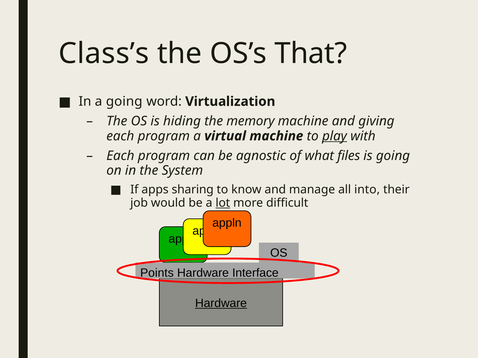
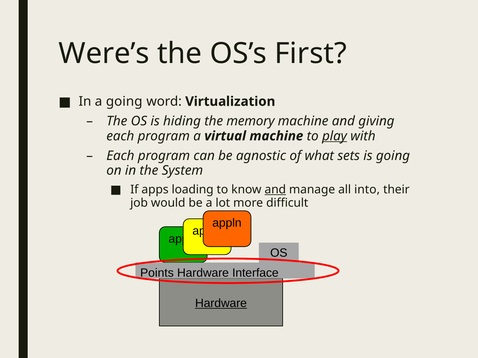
Class’s: Class’s -> Were’s
That: That -> First
files: files -> sets
sharing: sharing -> loading
and at (275, 190) underline: none -> present
lot underline: present -> none
